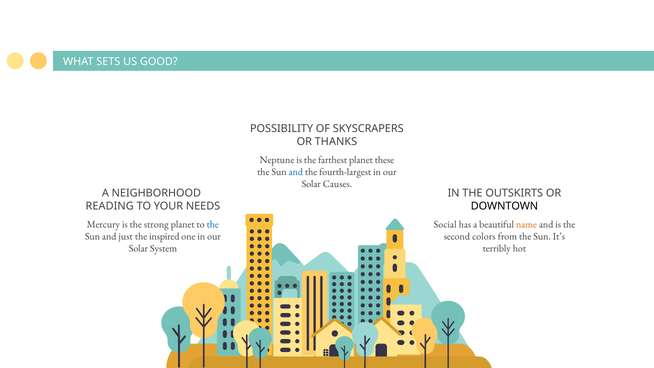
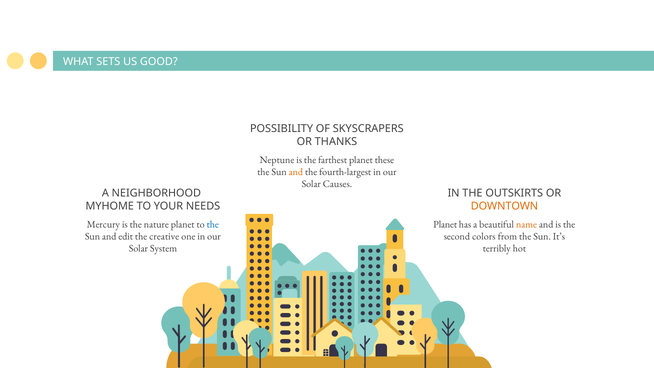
and at (296, 172) colour: blue -> orange
READING: READING -> MYHOME
DOWNTOWN colour: black -> orange
strong: strong -> nature
Social at (445, 225): Social -> Planet
just: just -> edit
inspired: inspired -> creative
